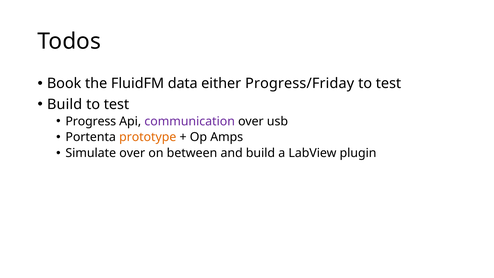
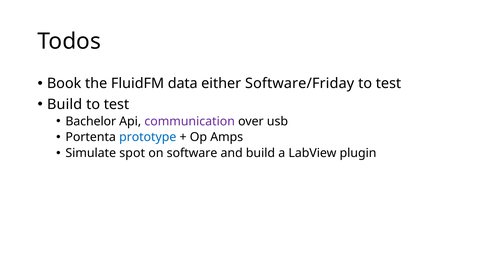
Progress/Friday: Progress/Friday -> Software/Friday
Progress: Progress -> Bachelor
prototype colour: orange -> blue
Simulate over: over -> spot
between: between -> software
